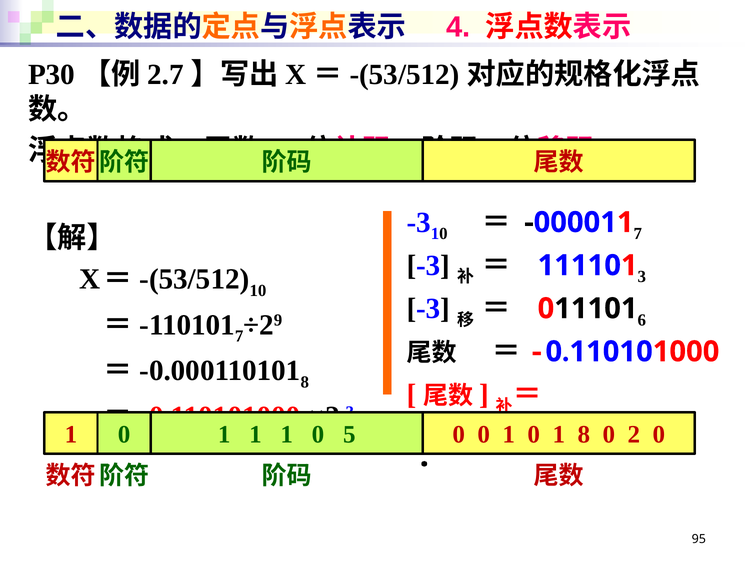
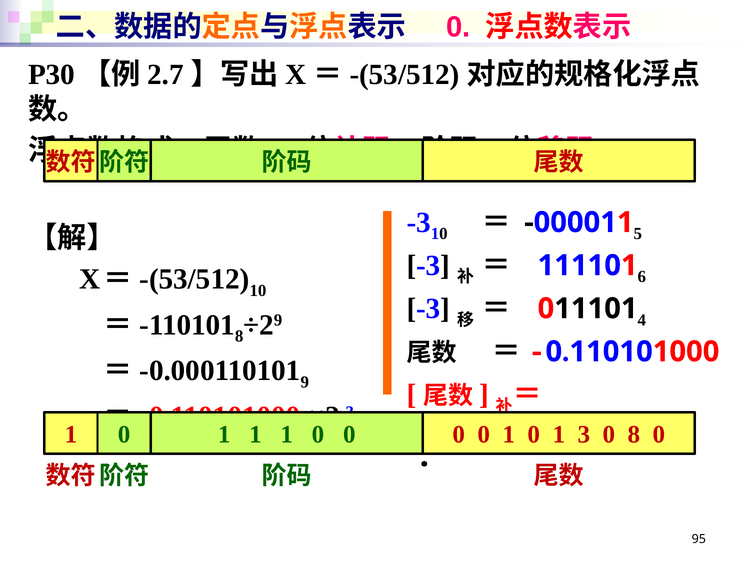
4 at (458, 27): 4 -> 0
7 at (638, 233): 7 -> 5
3 at (642, 276): 3 -> 6
6 at (642, 320): 6 -> 4
7 at (239, 336): 7 -> 8
8 at (305, 382): 8 -> 9
5 at (349, 434): 5 -> 0
8 at (584, 434): 8 -> 3
0 2: 2 -> 8
